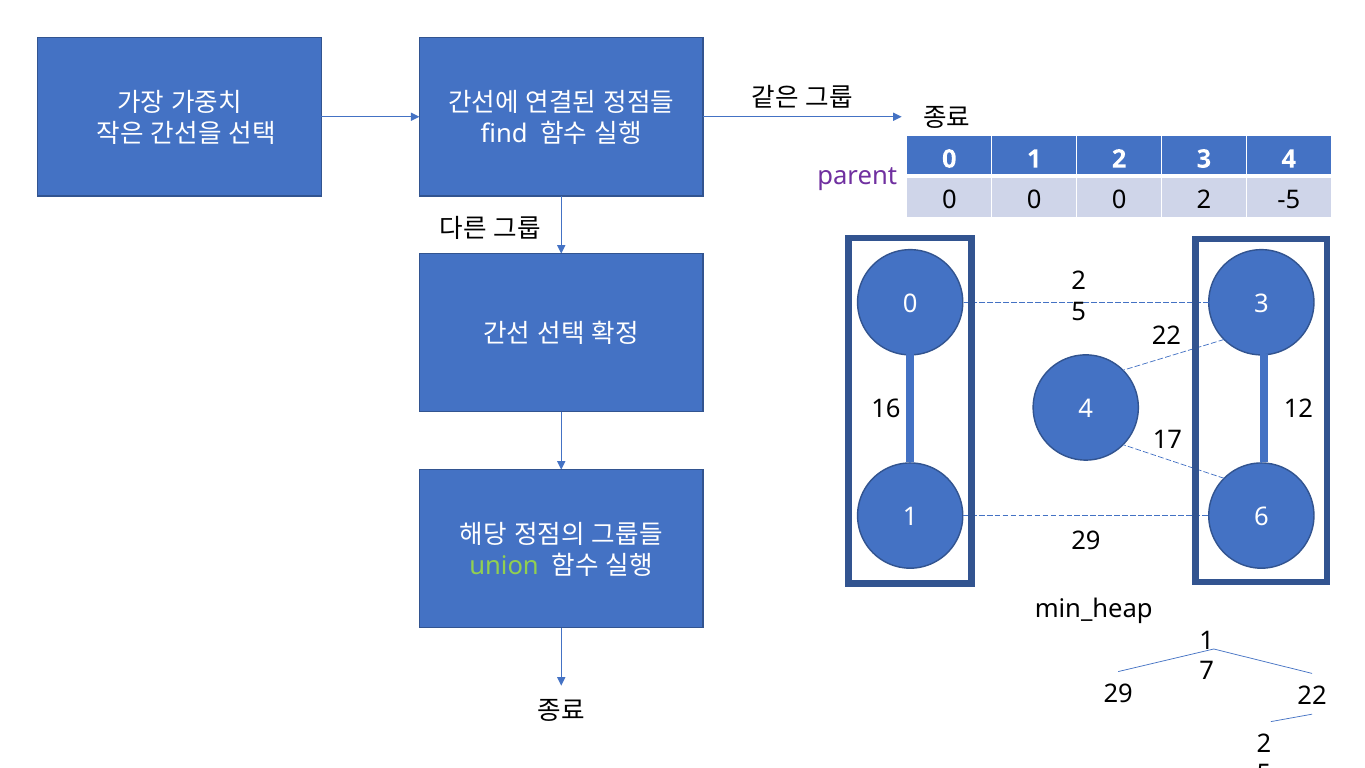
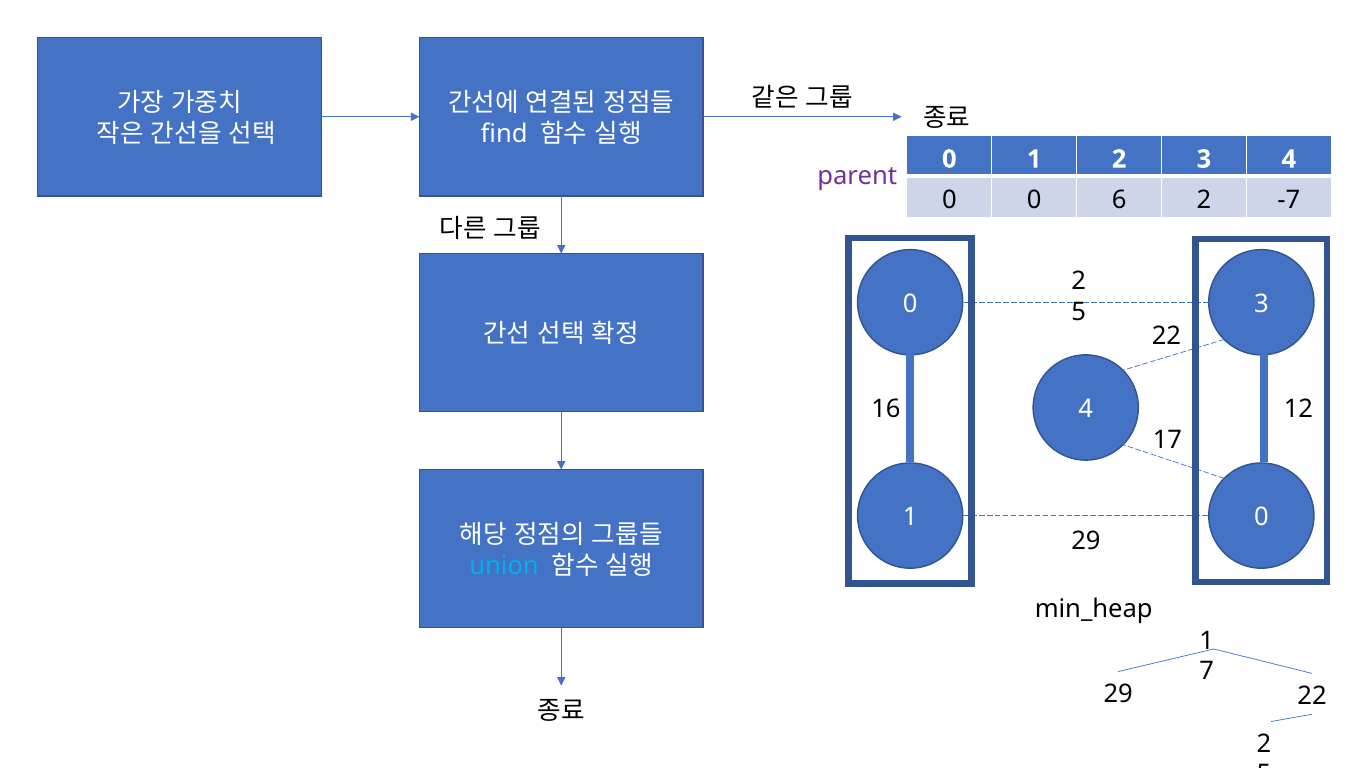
0 0 0: 0 -> 6
-5: -5 -> -7
1 6: 6 -> 0
union colour: light green -> light blue
